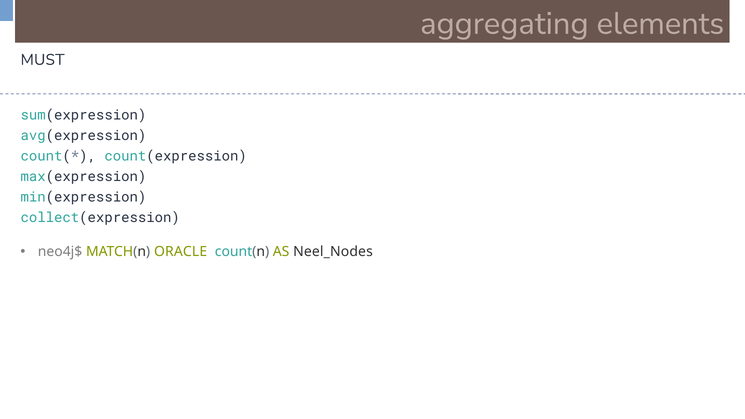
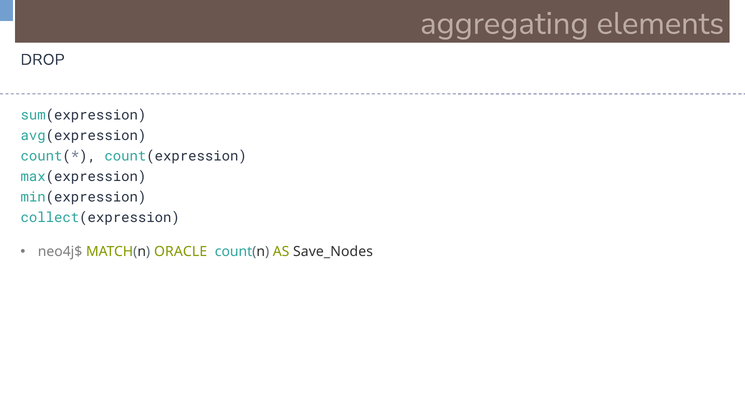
MUST: MUST -> DROP
Neel_Nodes: Neel_Nodes -> Save_Nodes
